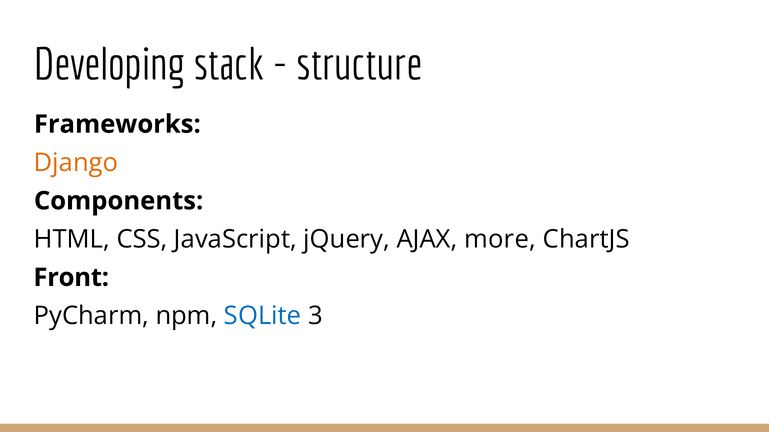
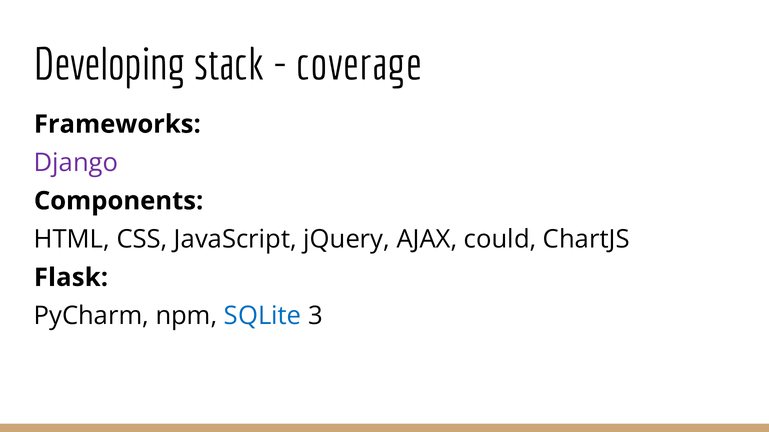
structure: structure -> coverage
Django colour: orange -> purple
more: more -> could
Front: Front -> Flask
